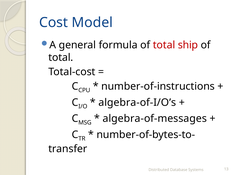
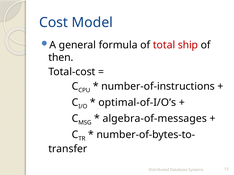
total at (61, 58): total -> then
algebra-of-I/O’s: algebra-of-I/O’s -> optimal-of-I/O’s
